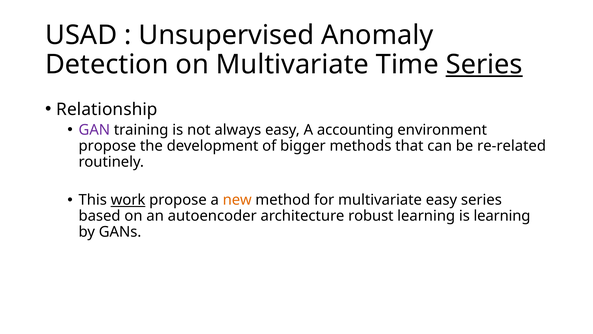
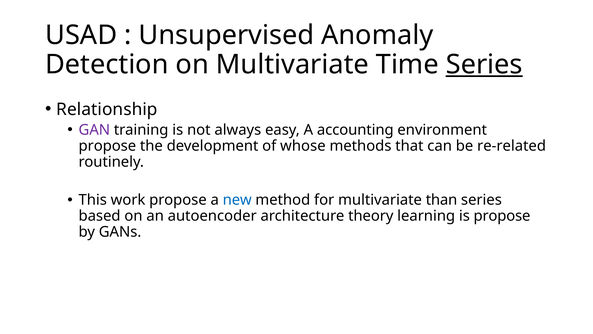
bigger: bigger -> whose
work underline: present -> none
new colour: orange -> blue
multivariate easy: easy -> than
robust: robust -> theory
is learning: learning -> propose
